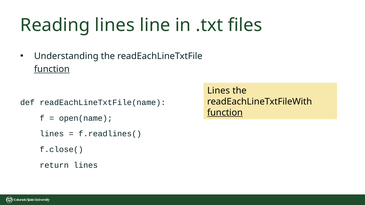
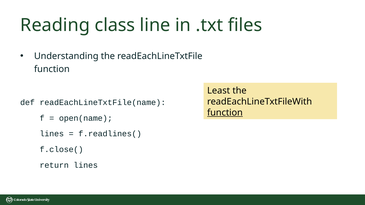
Reading lines: lines -> class
function at (52, 69) underline: present -> none
Lines at (219, 91): Lines -> Least
